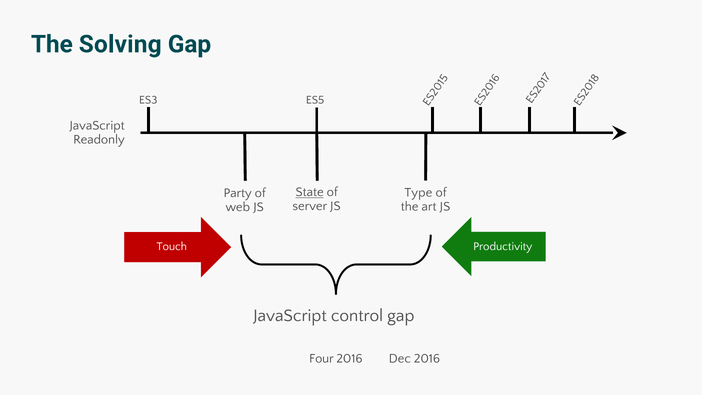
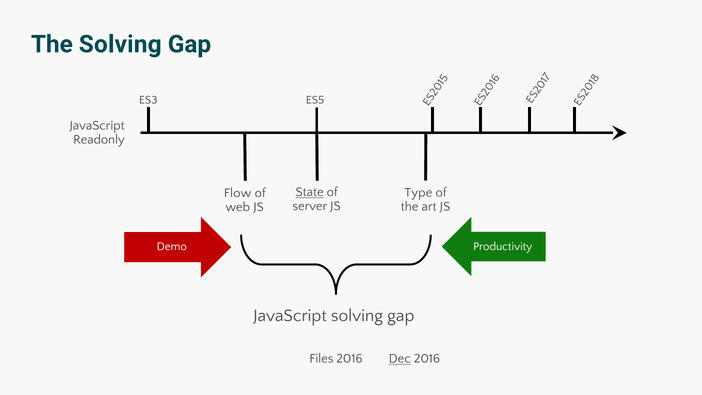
Party: Party -> Flow
Touch: Touch -> Demo
JavaScript control: control -> solving
Four: Four -> Files
Dec underline: none -> present
